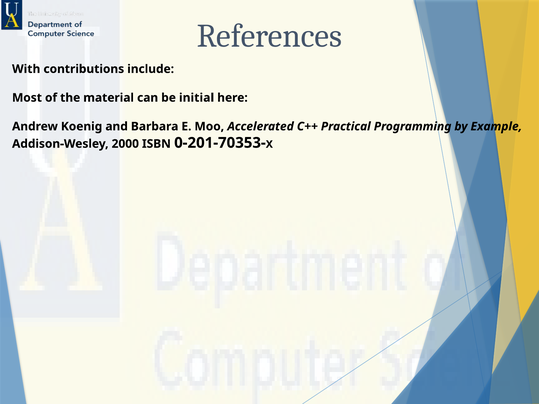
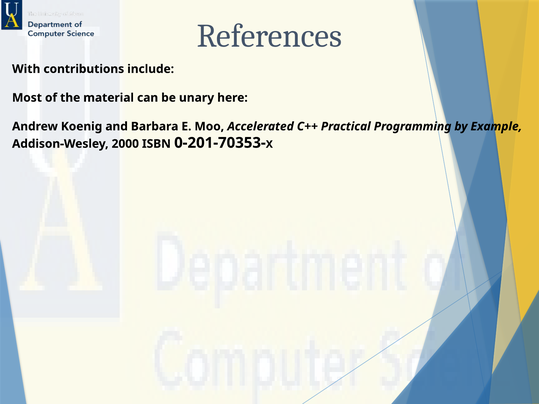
initial: initial -> unary
